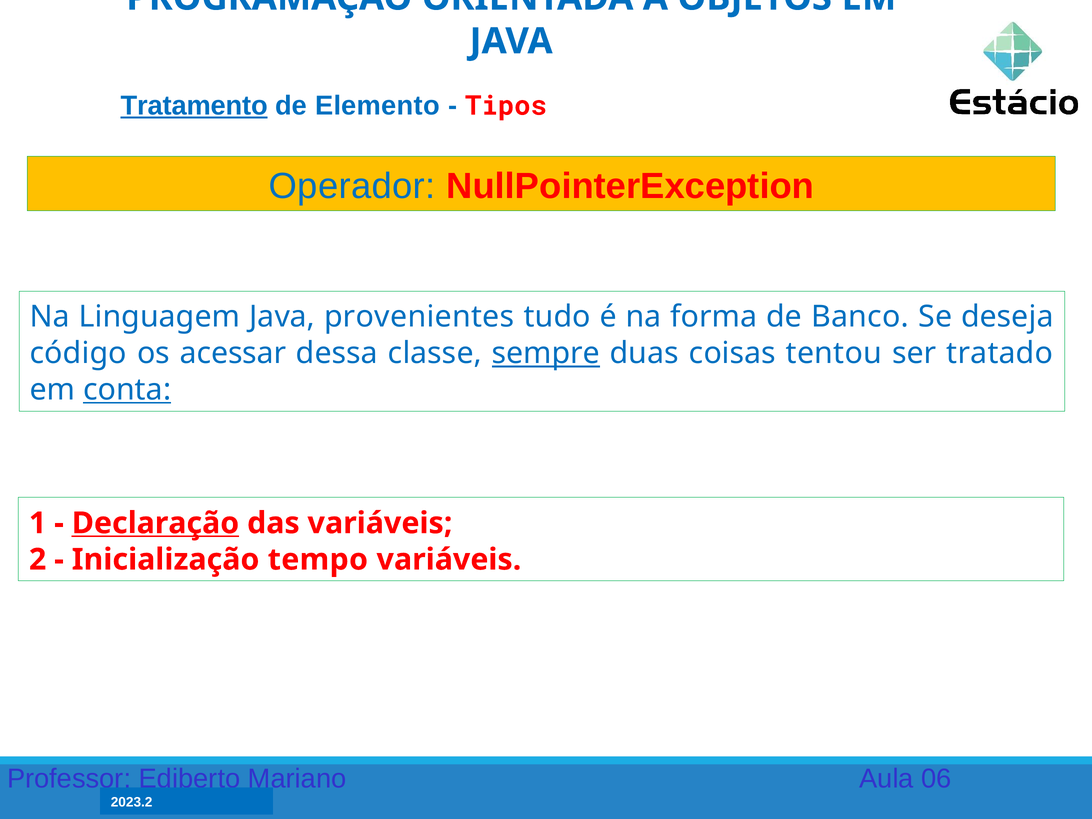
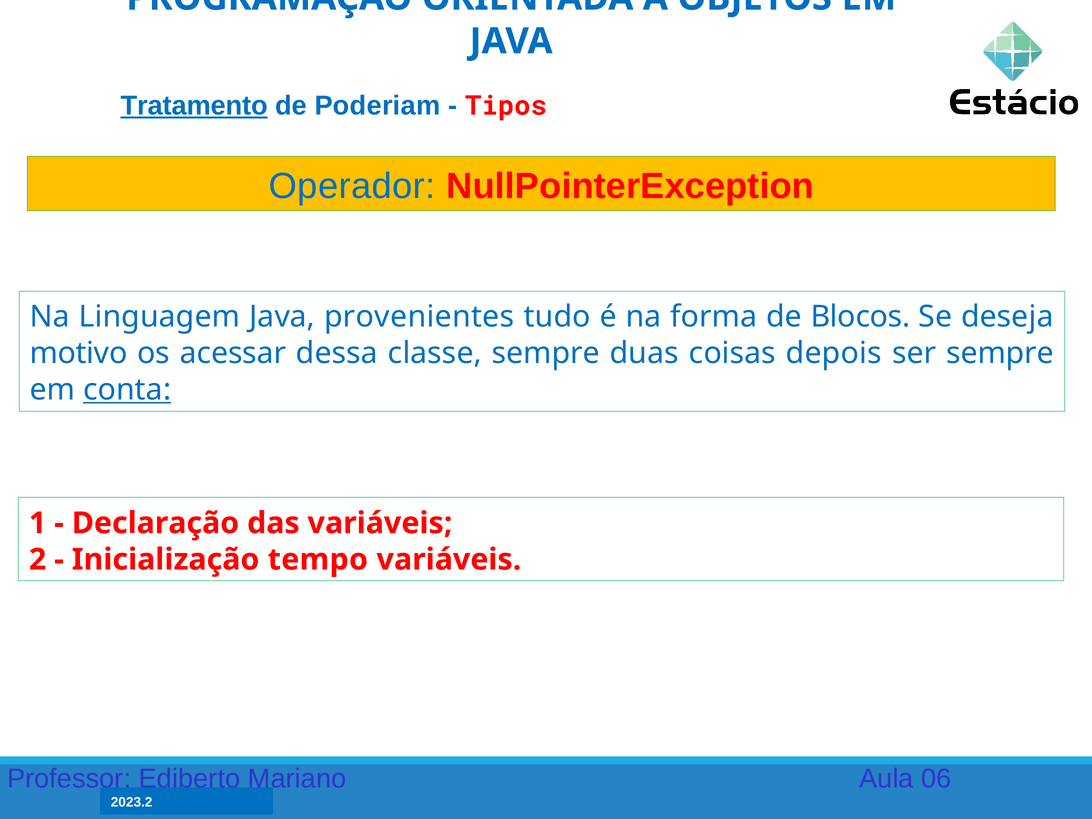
Elemento: Elemento -> Poderiam
Banco: Banco -> Blocos
código: código -> motivo
sempre at (546, 353) underline: present -> none
tentou: tentou -> depois
ser tratado: tratado -> sempre
Declaração underline: present -> none
